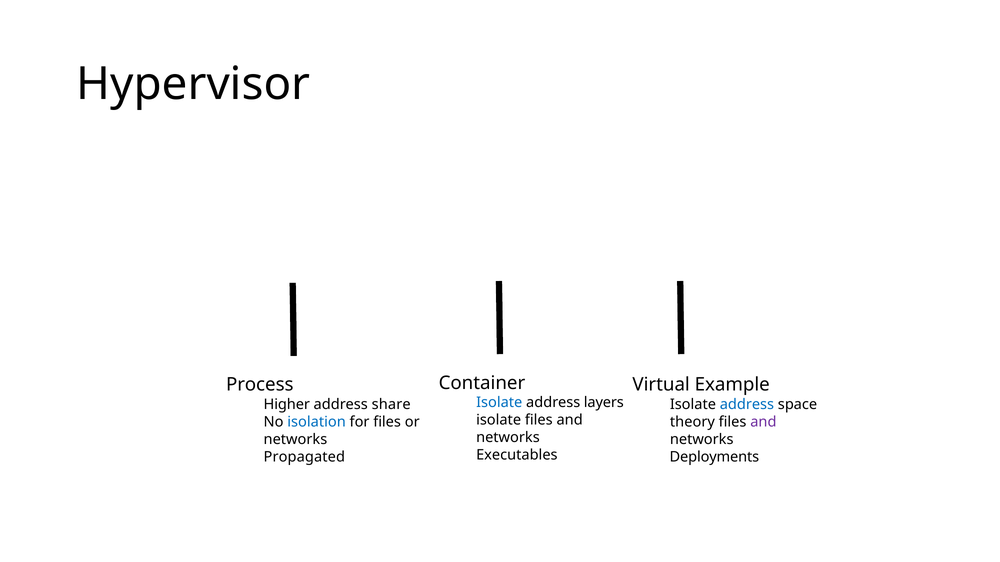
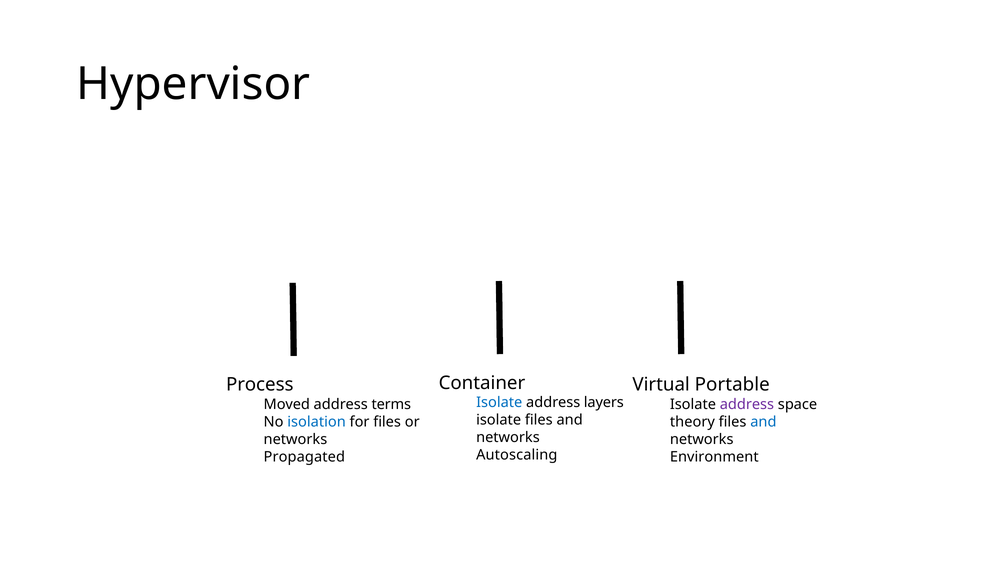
Example: Example -> Portable
Higher: Higher -> Moved
share: share -> terms
address at (747, 405) colour: blue -> purple
and at (763, 422) colour: purple -> blue
Executables: Executables -> Autoscaling
Deployments: Deployments -> Environment
